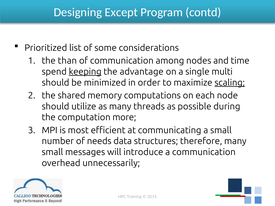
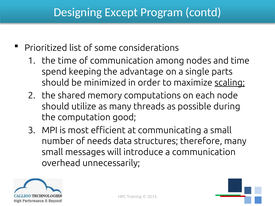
the than: than -> time
keeping underline: present -> none
multi: multi -> parts
more: more -> good
